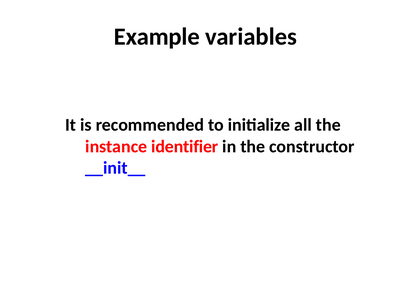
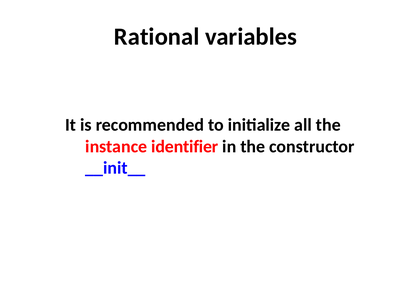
Example: Example -> Rational
